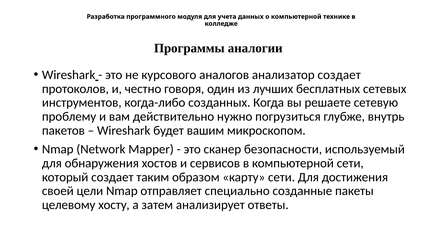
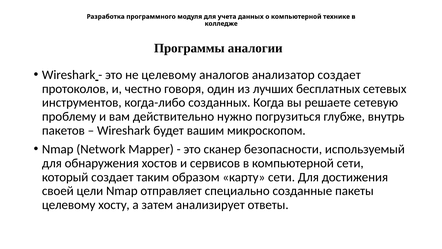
не курсового: курсового -> целевому
